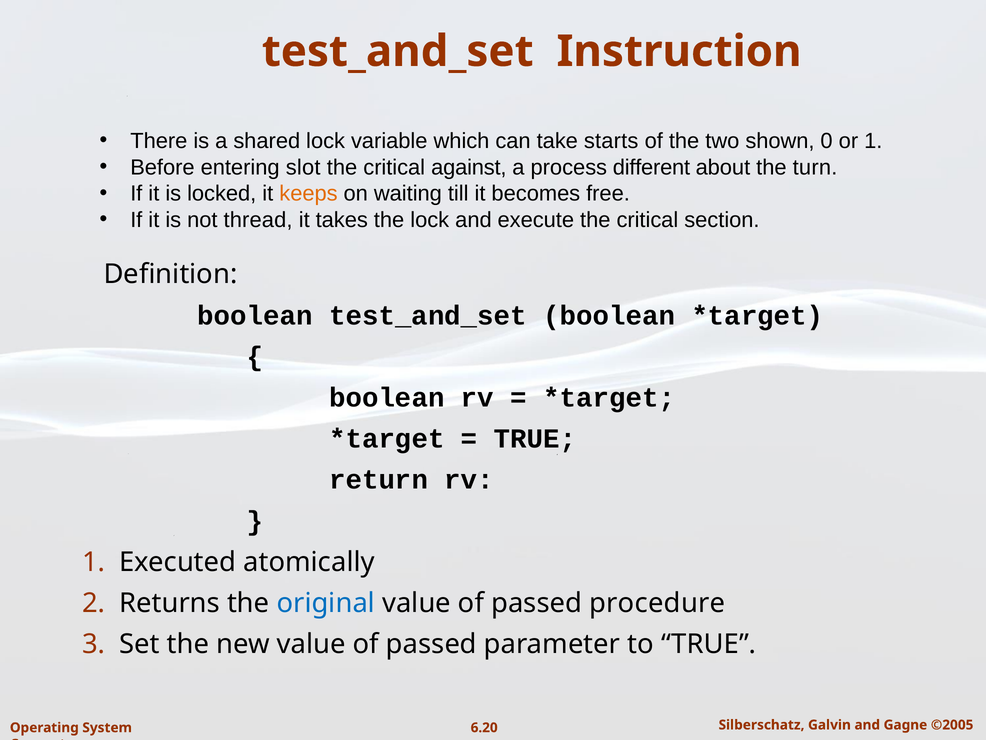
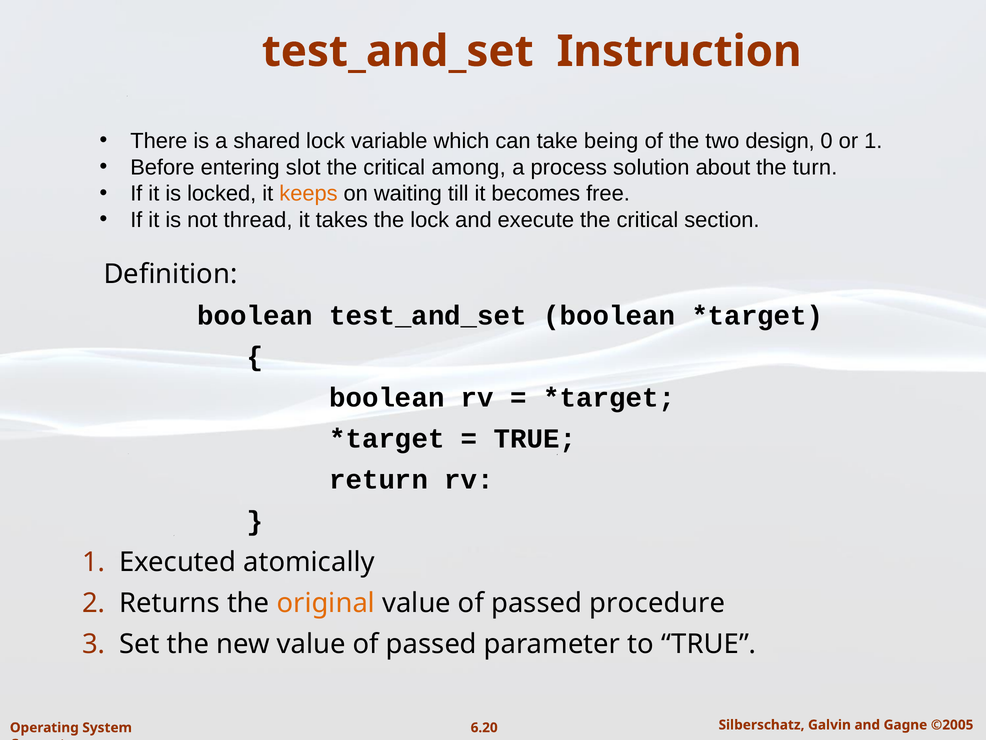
starts: starts -> being
shown: shown -> design
against: against -> among
different: different -> solution
original colour: blue -> orange
